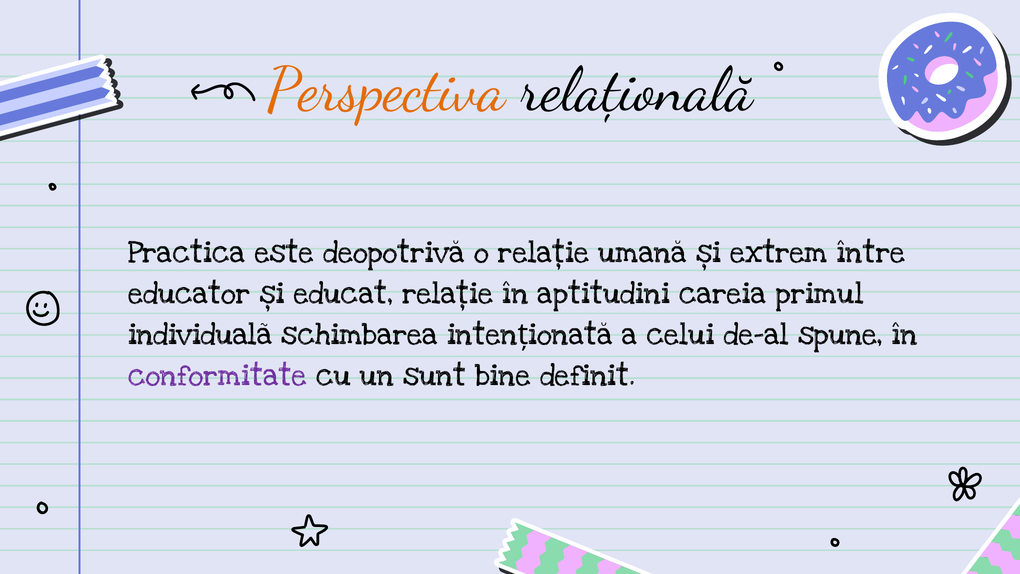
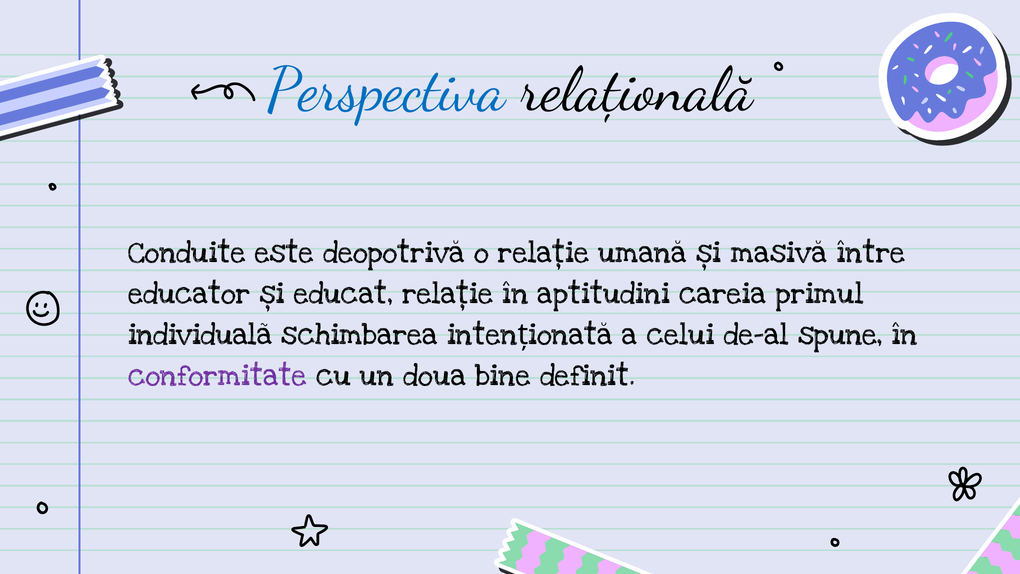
Perspectiva colour: orange -> blue
Practica: Practica -> Conduite
extrem: extrem -> masivă
sunt: sunt -> doua
